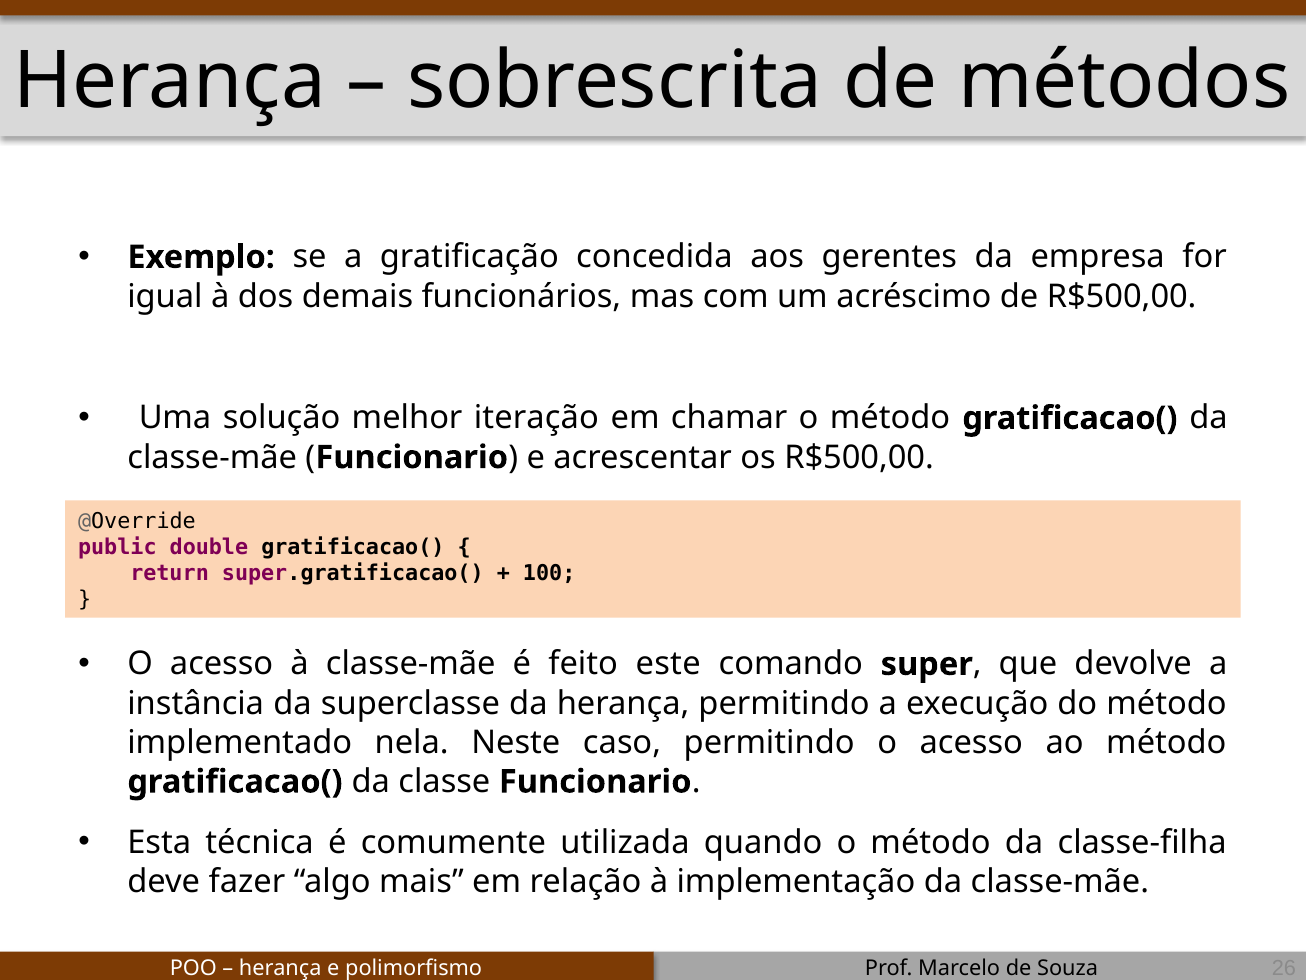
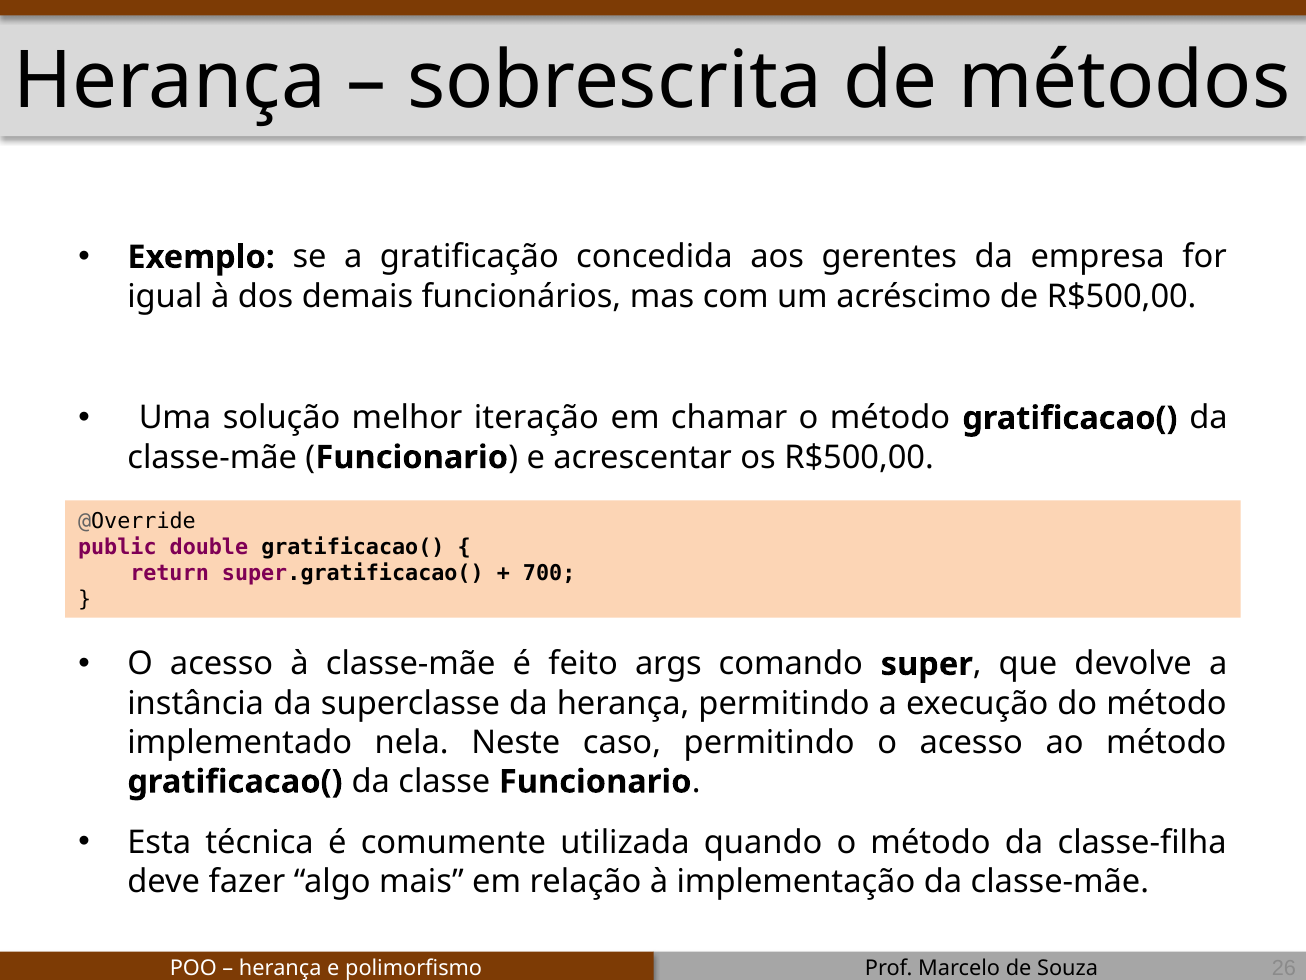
100: 100 -> 700
este: este -> args
